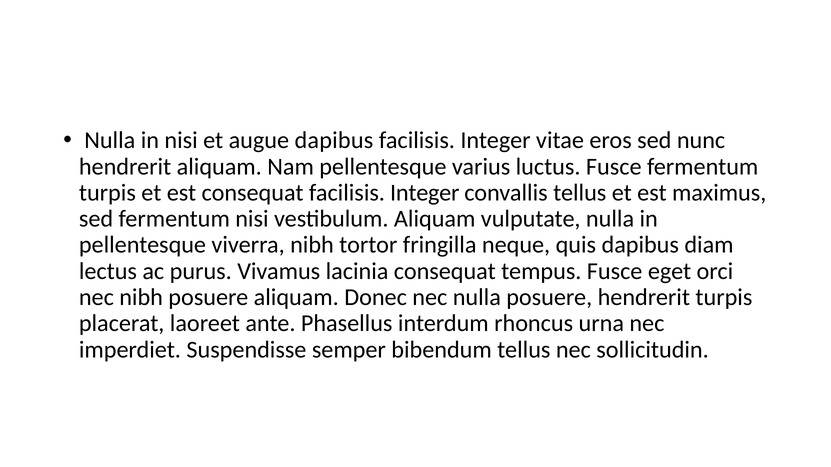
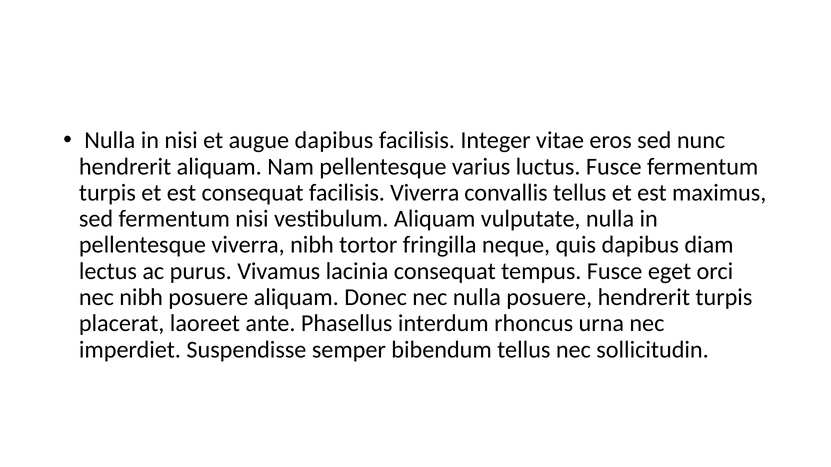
consequat facilisis Integer: Integer -> Viverra
